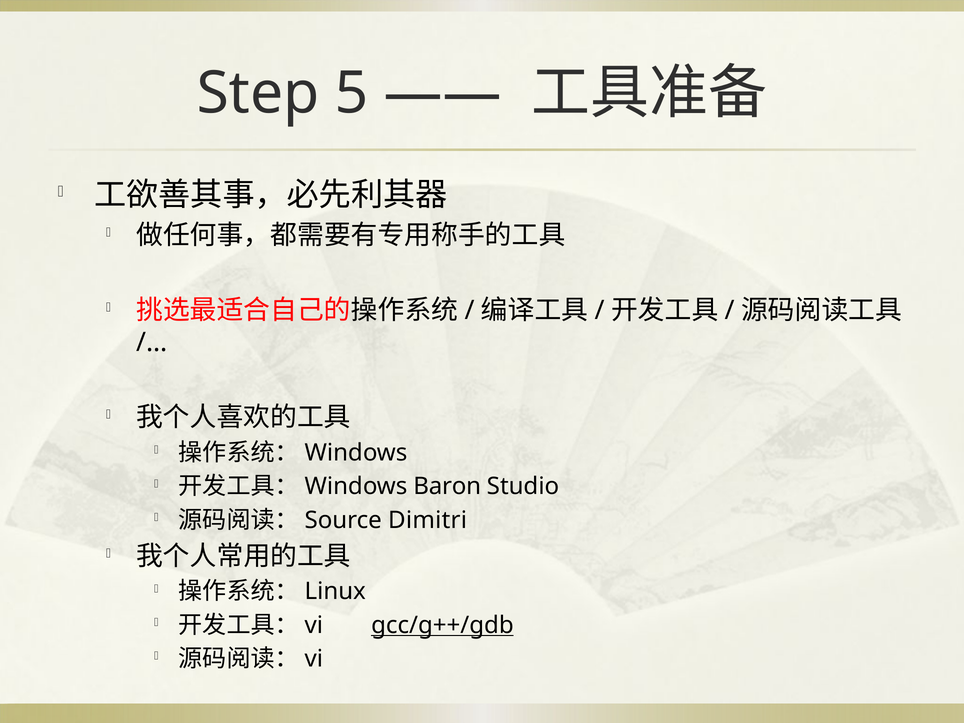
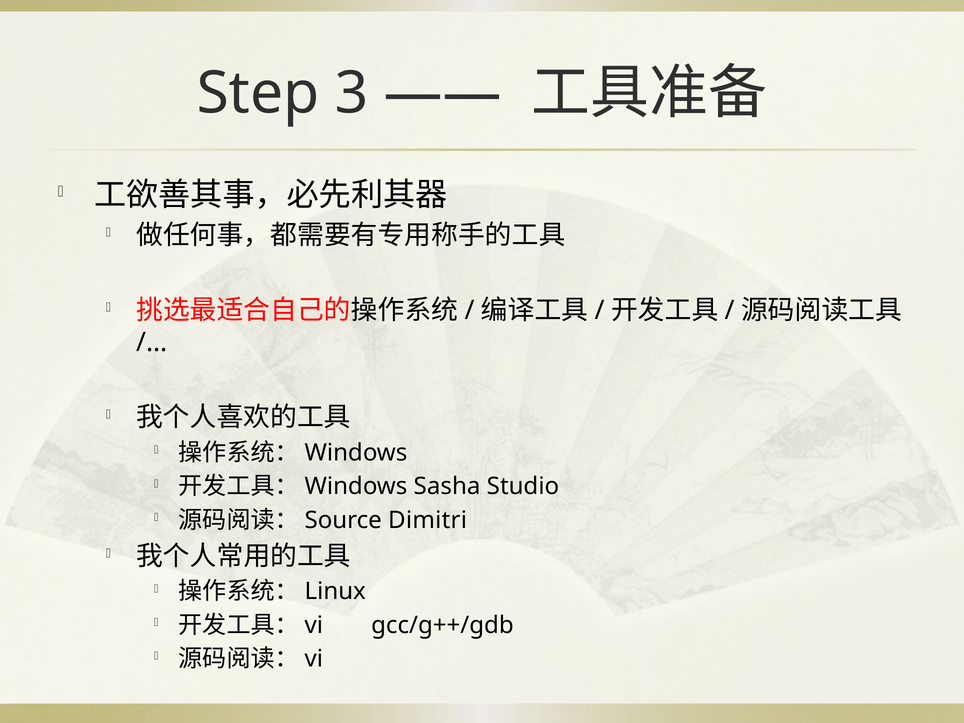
5: 5 -> 3
Baron: Baron -> Sasha
gcc/g++/gdb underline: present -> none
